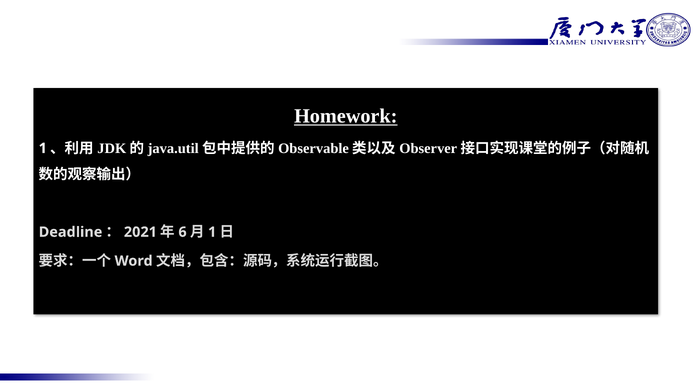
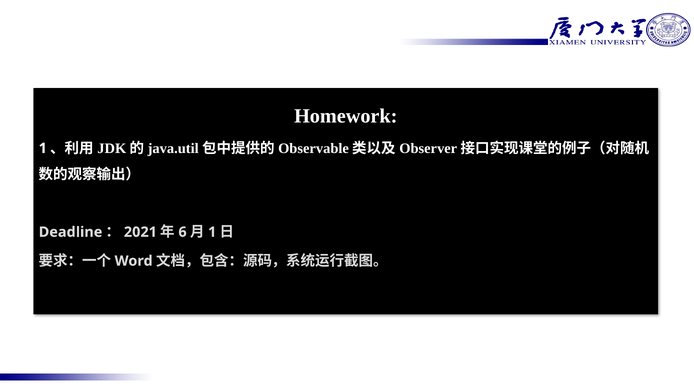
Homework underline: present -> none
